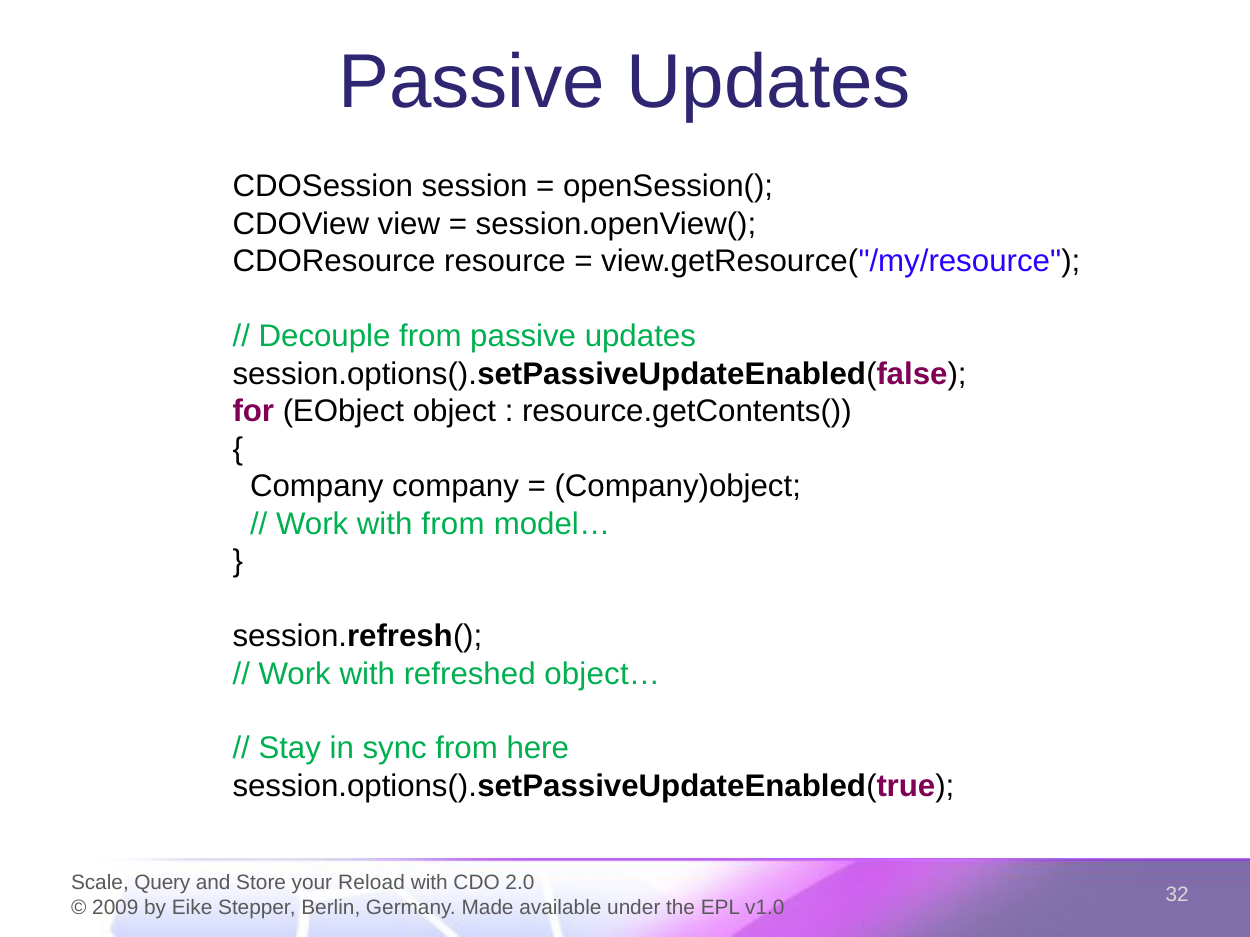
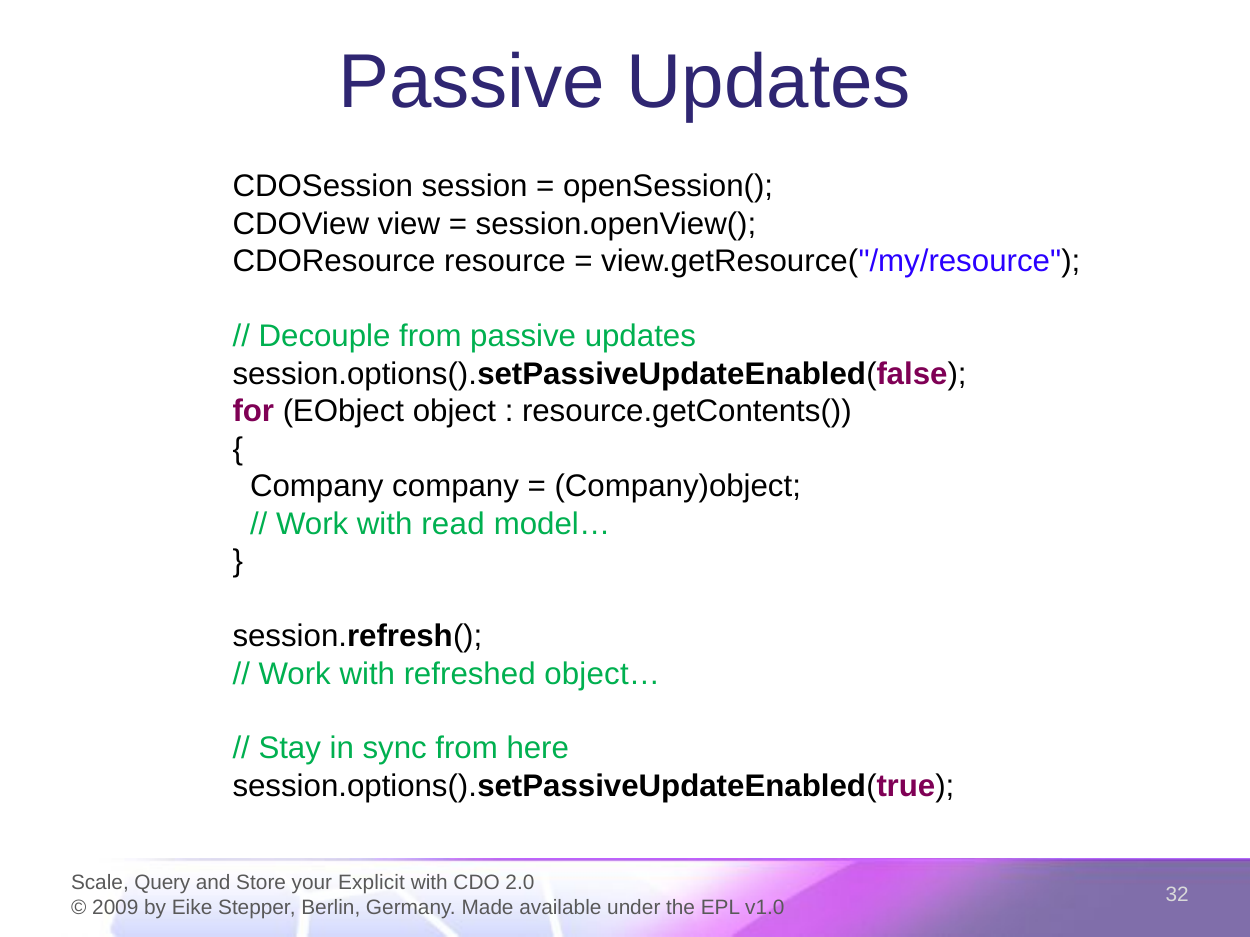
with from: from -> read
Reload: Reload -> Explicit
